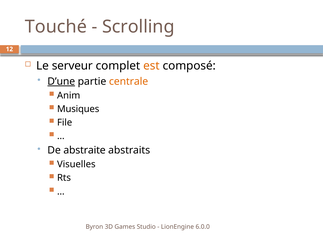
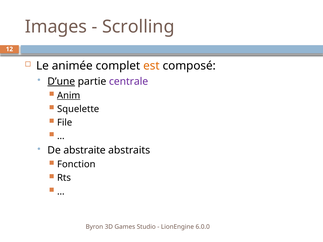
Touché: Touché -> Images
serveur: serveur -> animée
centrale colour: orange -> purple
Anim underline: none -> present
Musiques: Musiques -> Squelette
Visuelles: Visuelles -> Fonction
